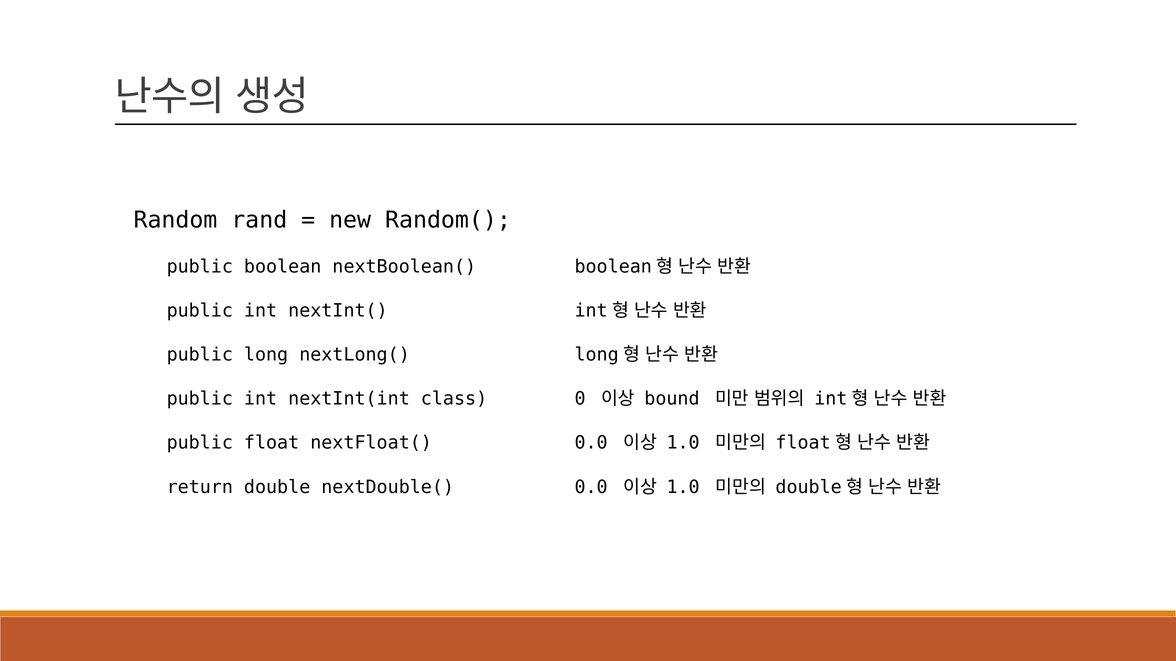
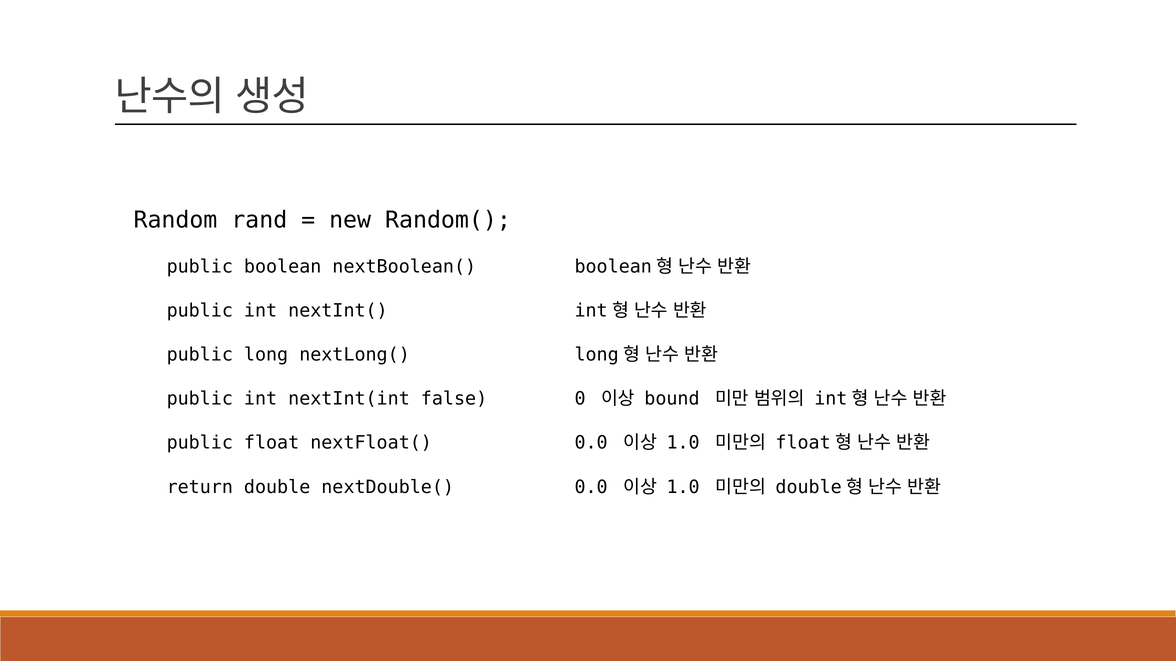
class: class -> false
